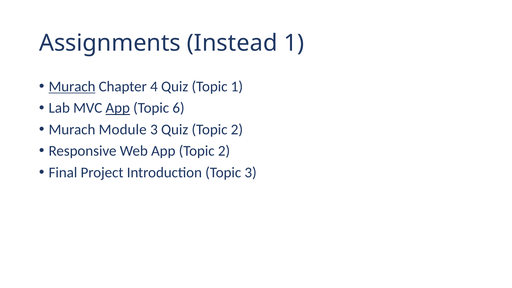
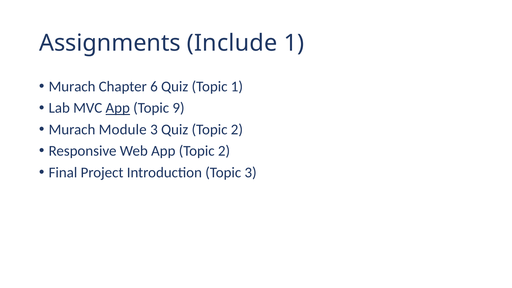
Instead: Instead -> Include
Murach at (72, 87) underline: present -> none
4: 4 -> 6
6: 6 -> 9
